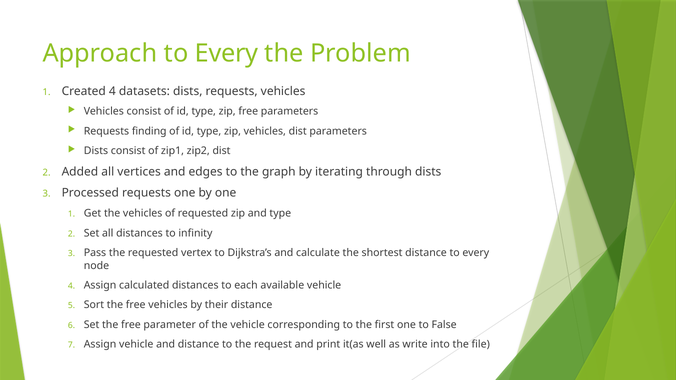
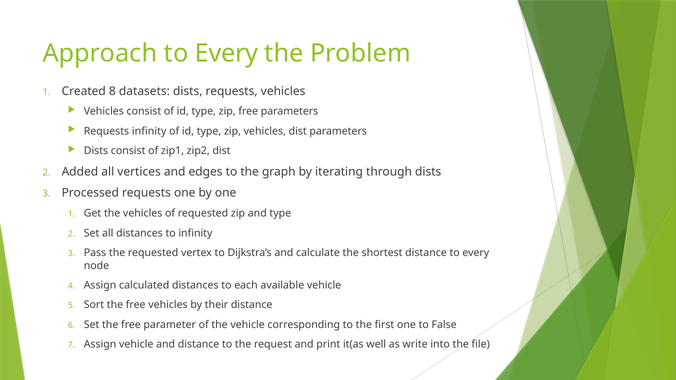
Created 4: 4 -> 8
Requests finding: finding -> infinity
